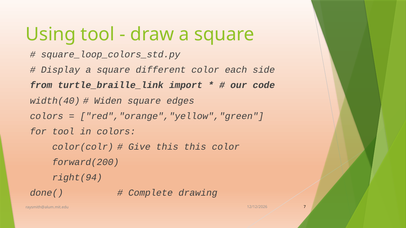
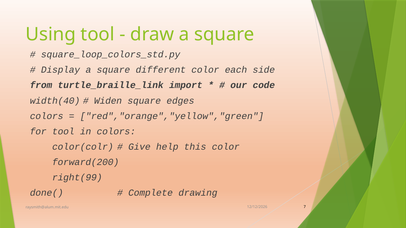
Give this: this -> help
right(94: right(94 -> right(99
